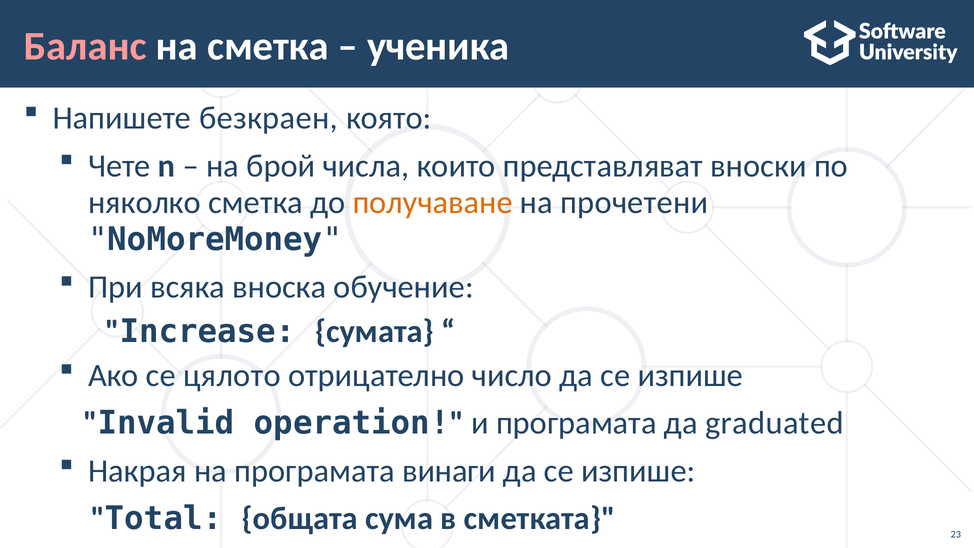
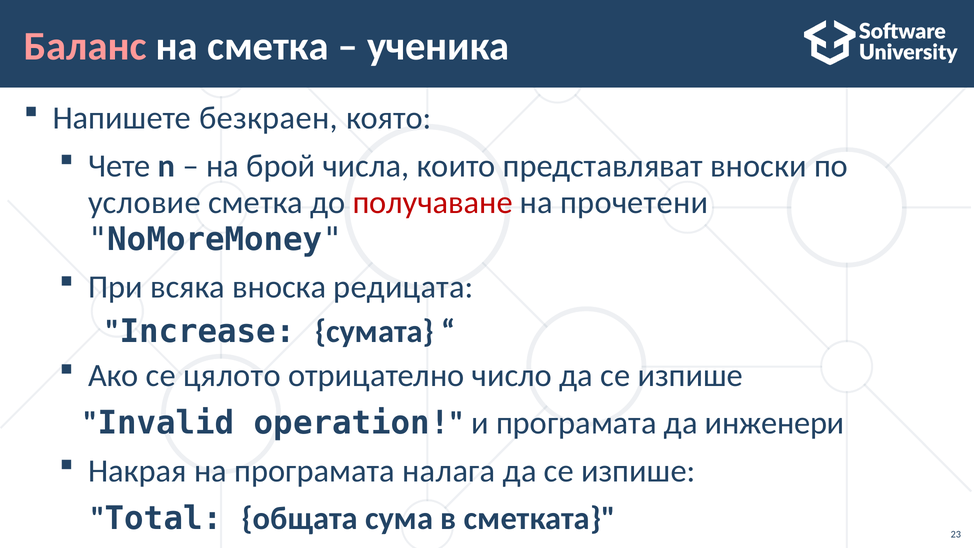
няколко: няколко -> условие
получаване colour: orange -> red
обучение: обучение -> редицата
graduated: graduated -> инженери
винаги: винаги -> налага
